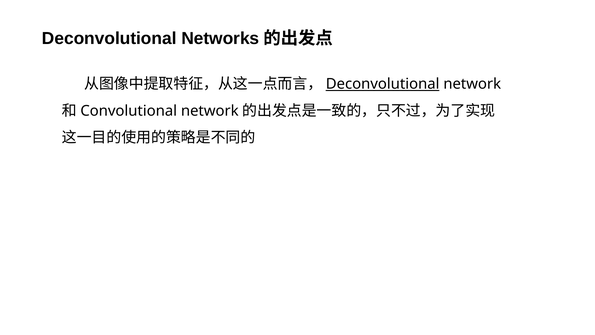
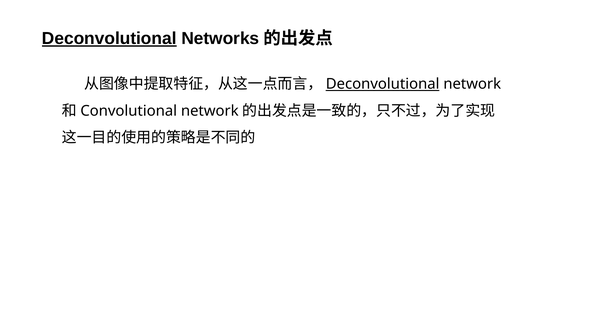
Deconvolutional at (109, 38) underline: none -> present
